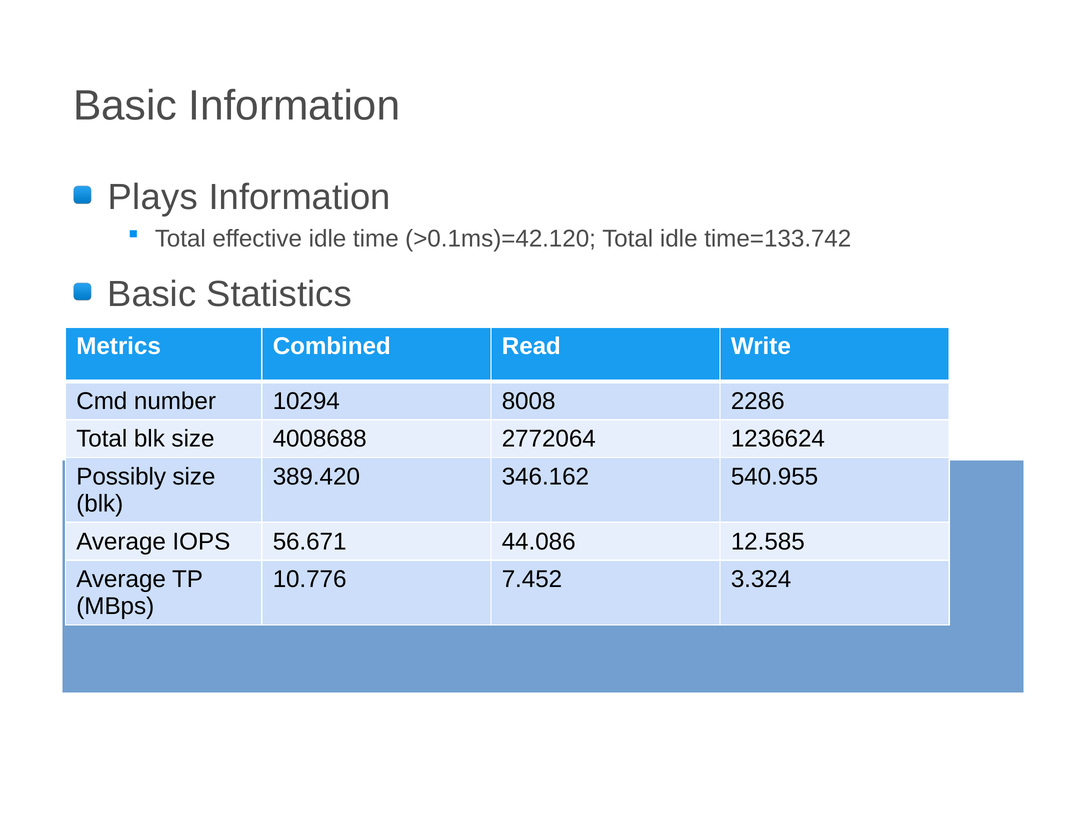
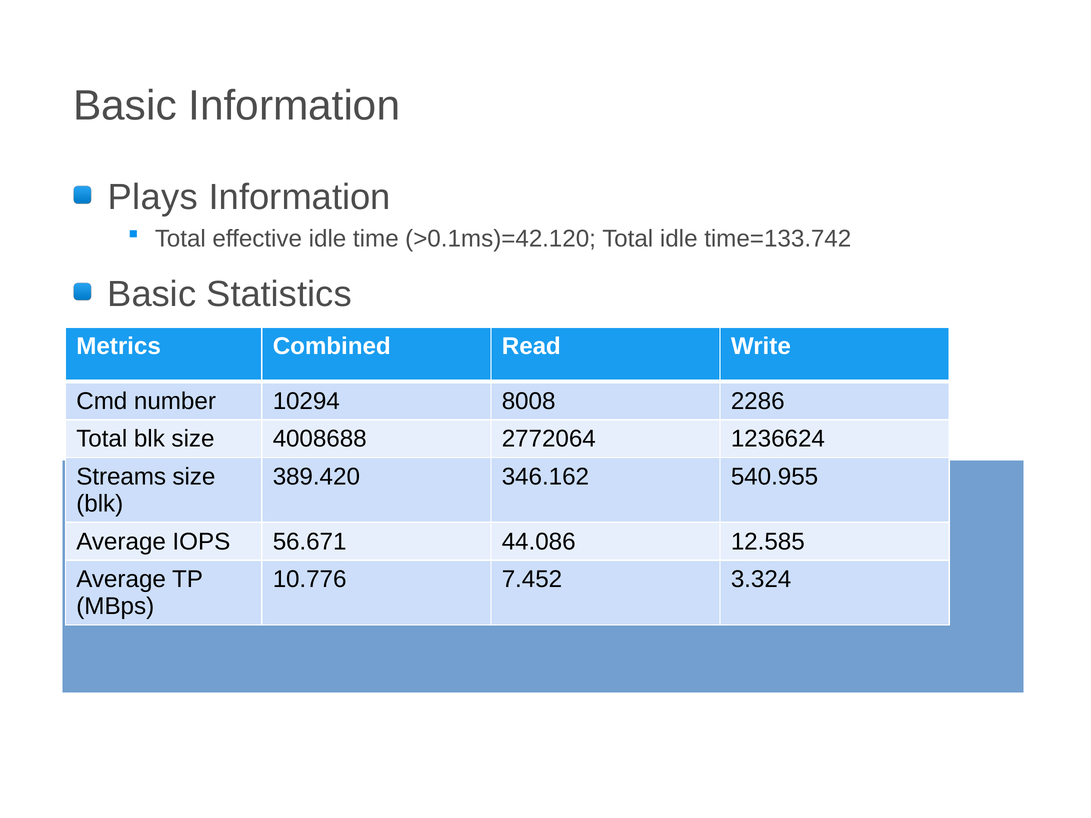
Possibly: Possibly -> Streams
